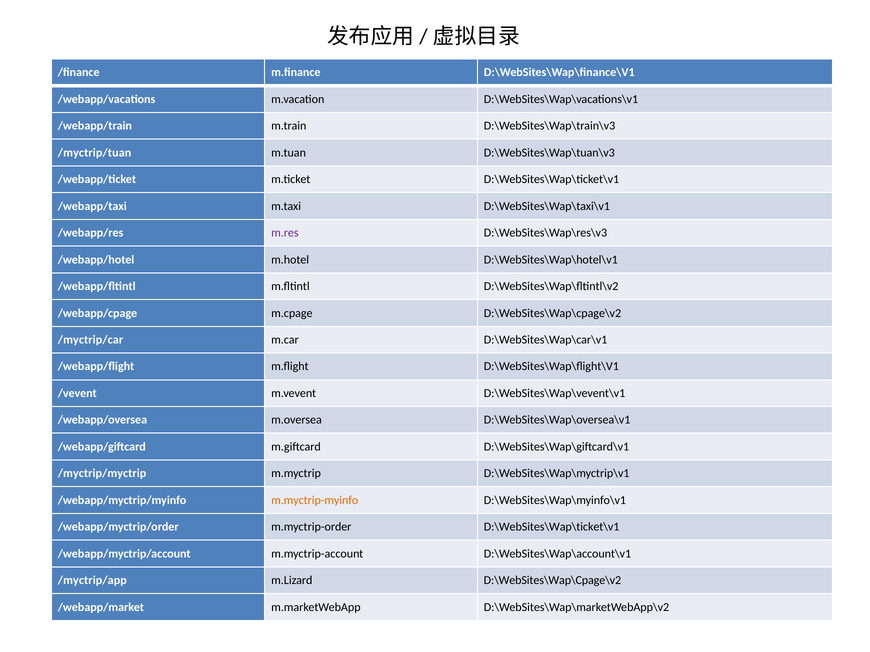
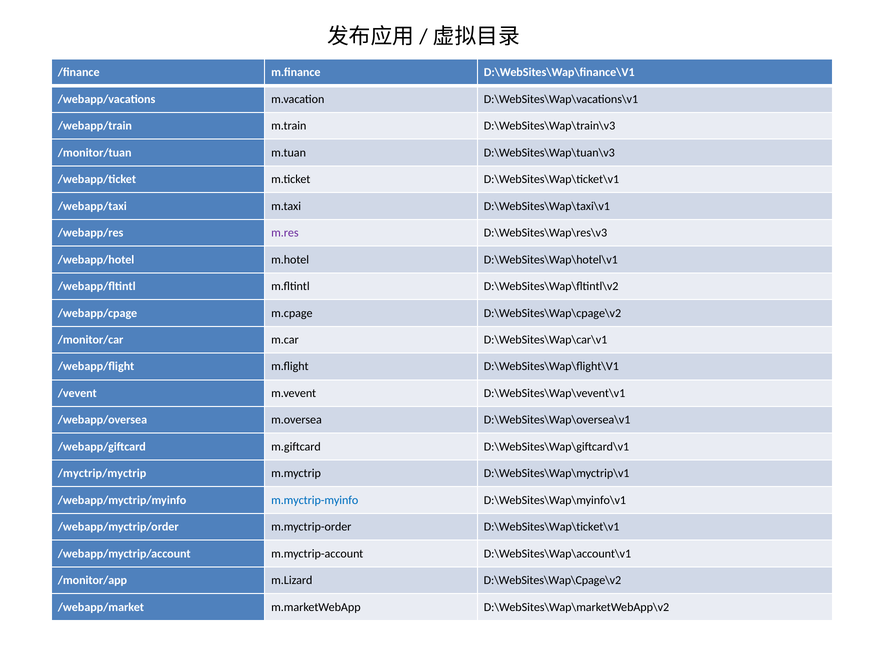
/myctrip/tuan: /myctrip/tuan -> /monitor/tuan
/myctrip/car: /myctrip/car -> /monitor/car
m.myctrip-myinfo colour: orange -> blue
/myctrip/app: /myctrip/app -> /monitor/app
